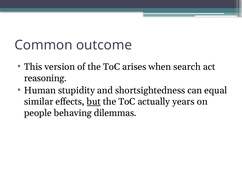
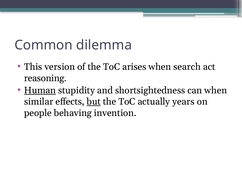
outcome: outcome -> dilemma
Human underline: none -> present
can equal: equal -> when
dilemmas: dilemmas -> invention
